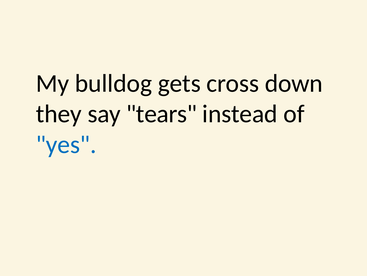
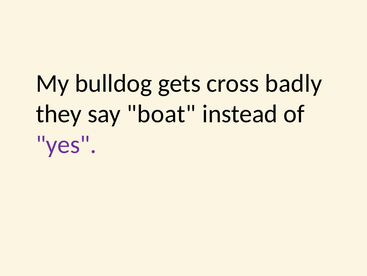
down: down -> badly
tears: tears -> boat
yes colour: blue -> purple
